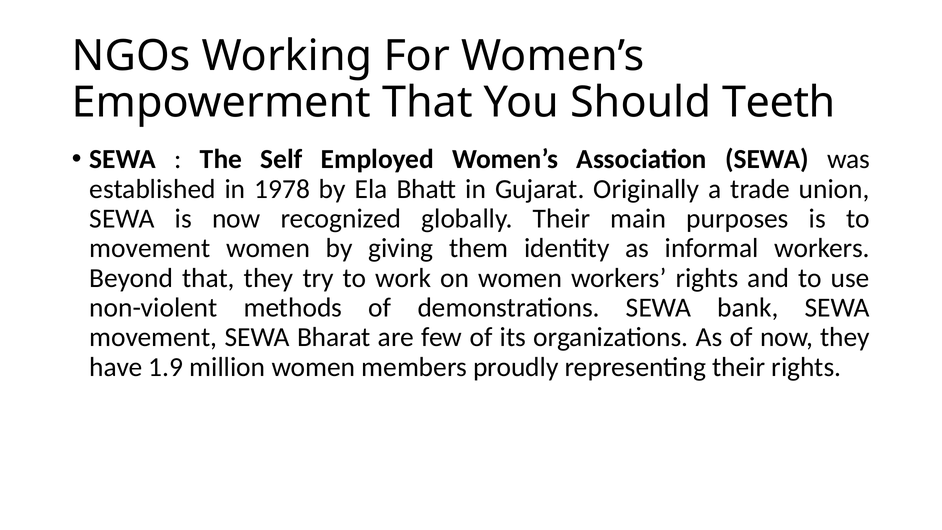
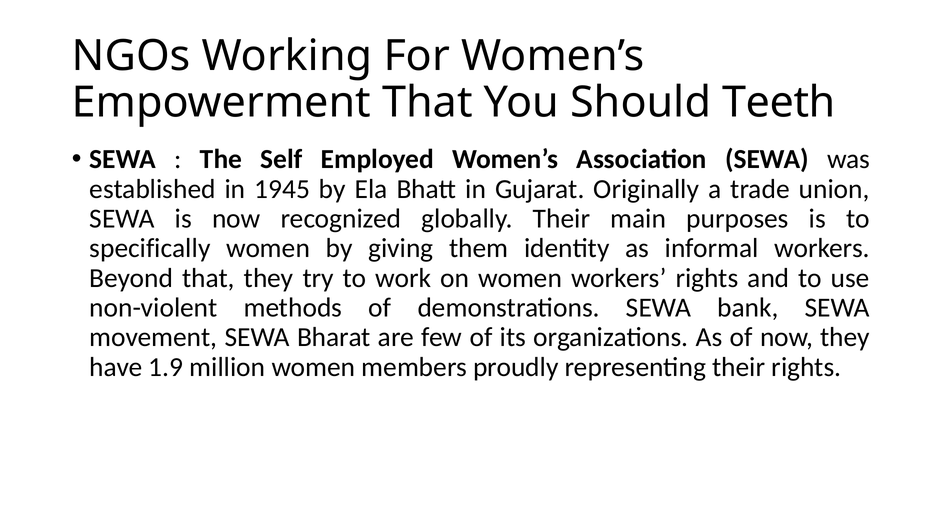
1978: 1978 -> 1945
movement at (150, 248): movement -> specifically
